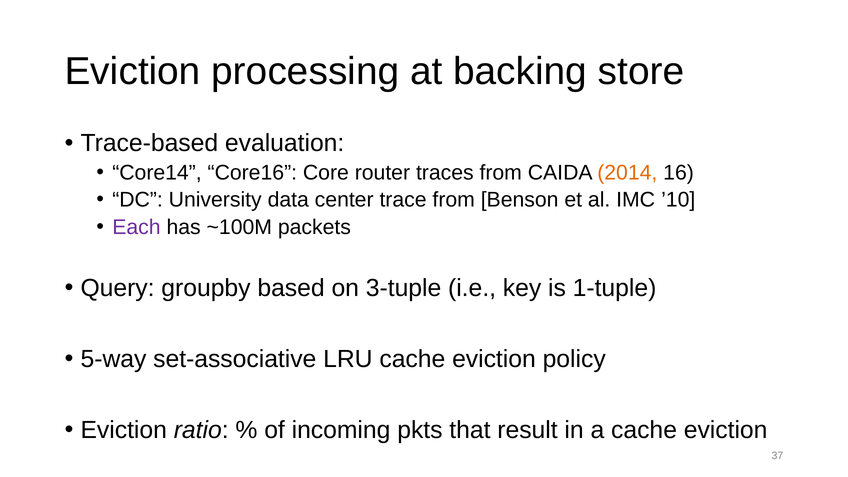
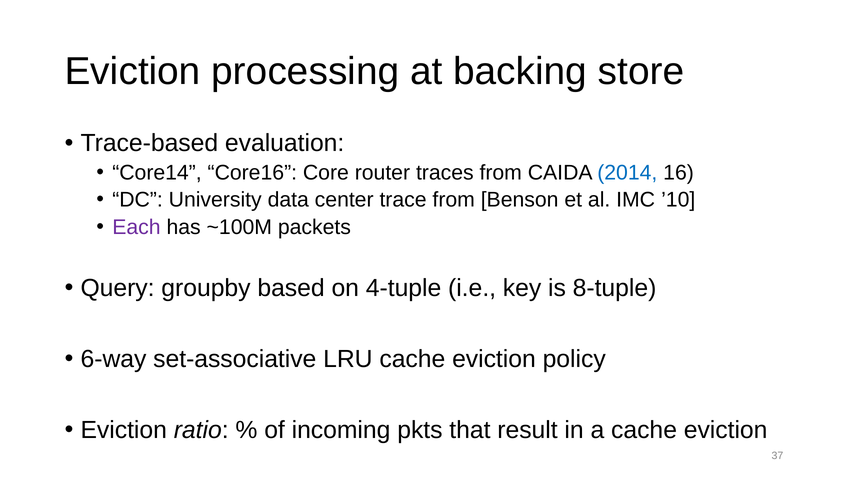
2014 colour: orange -> blue
3-tuple: 3-tuple -> 4-tuple
1-tuple: 1-tuple -> 8-tuple
5-way: 5-way -> 6-way
